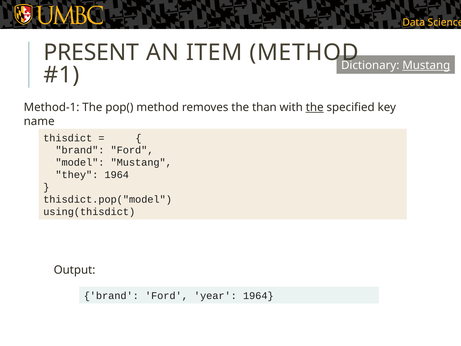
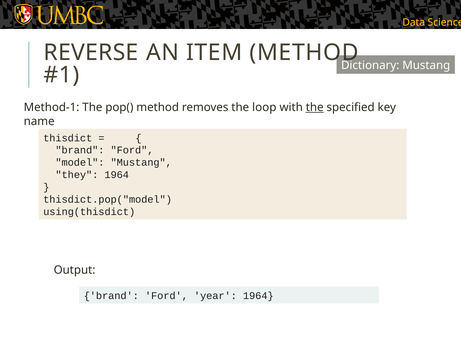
PRESENT: PRESENT -> REVERSE
Mustang at (426, 65) underline: present -> none
than: than -> loop
